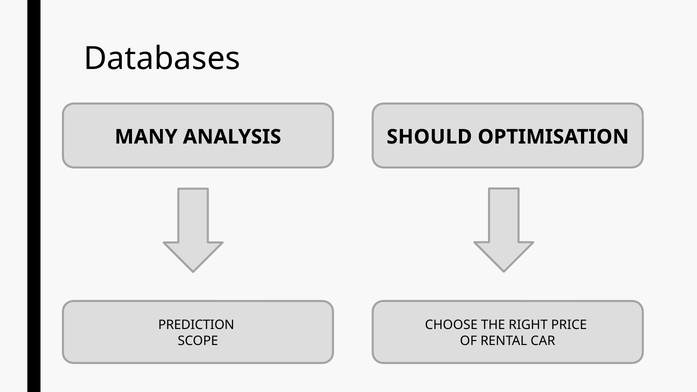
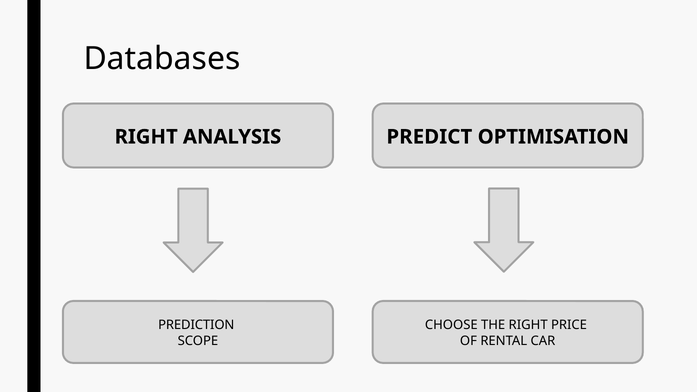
MANY at (146, 137): MANY -> RIGHT
SHOULD: SHOULD -> PREDICT
